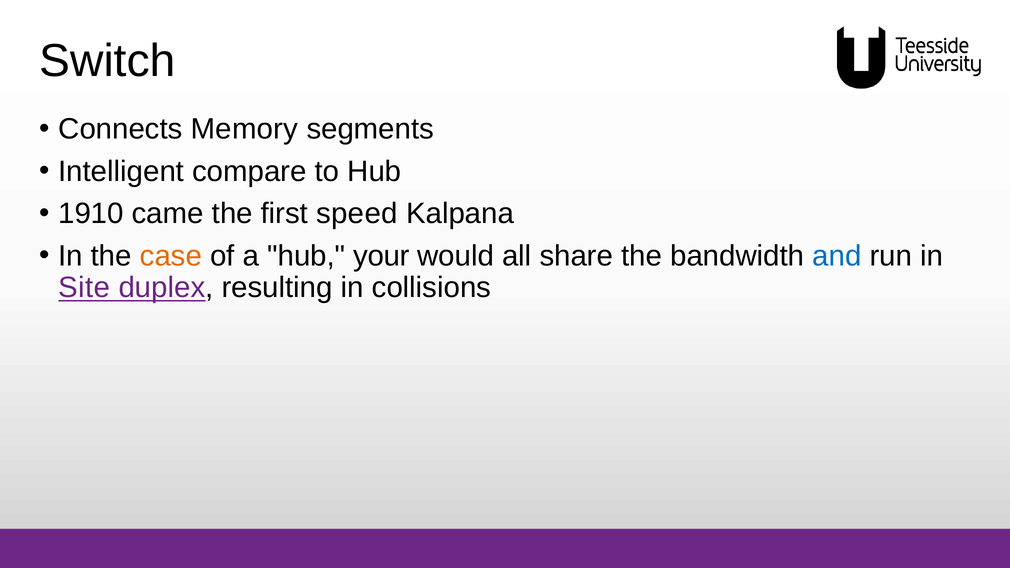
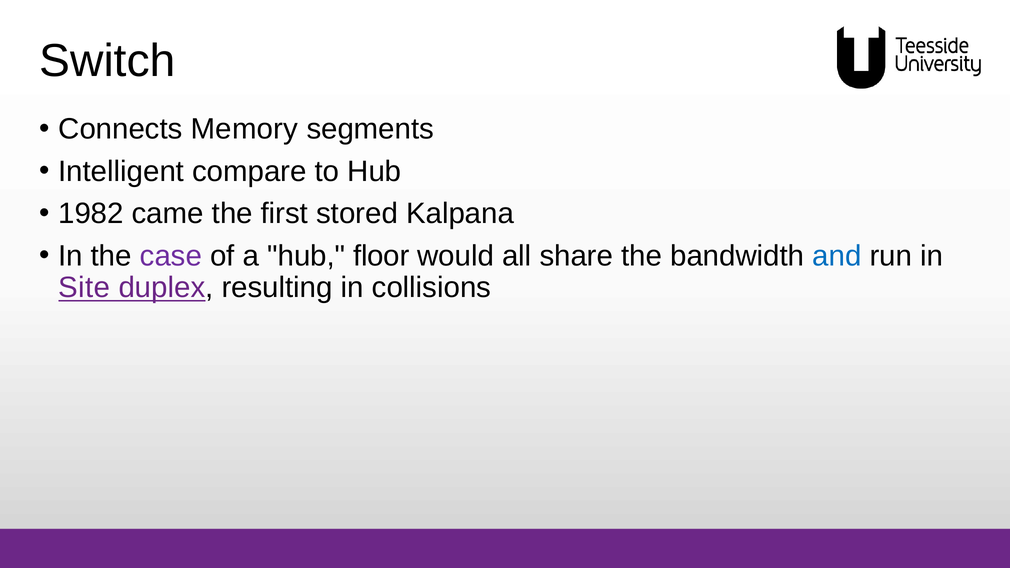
1910: 1910 -> 1982
speed: speed -> stored
case colour: orange -> purple
your: your -> floor
